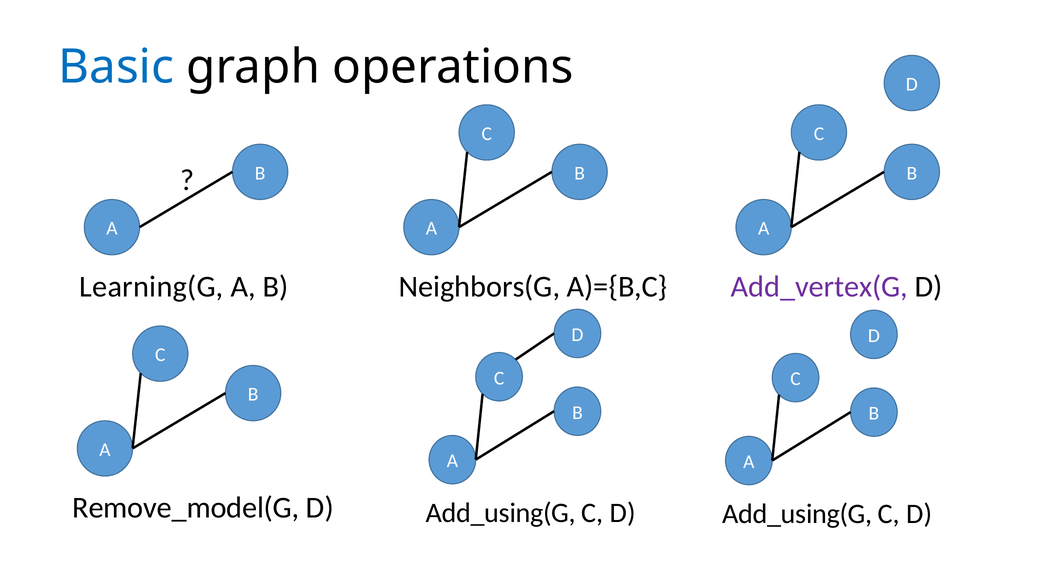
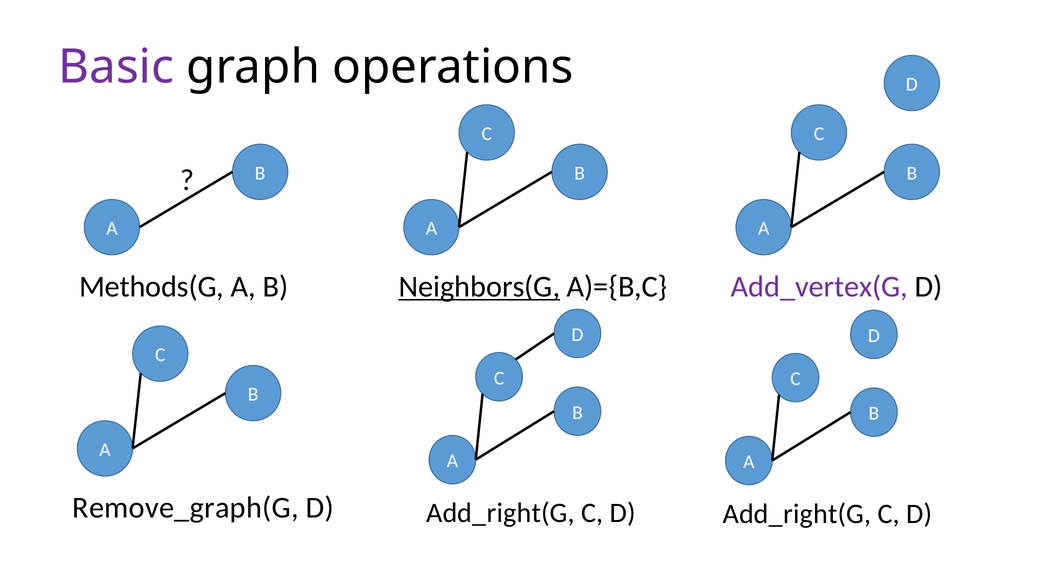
Basic colour: blue -> purple
Learning(G: Learning(G -> Methods(G
Neighbors(G underline: none -> present
Remove_model(G: Remove_model(G -> Remove_graph(G
Add_using(G at (501, 513): Add_using(G -> Add_right(G
Add_using(G at (797, 514): Add_using(G -> Add_right(G
